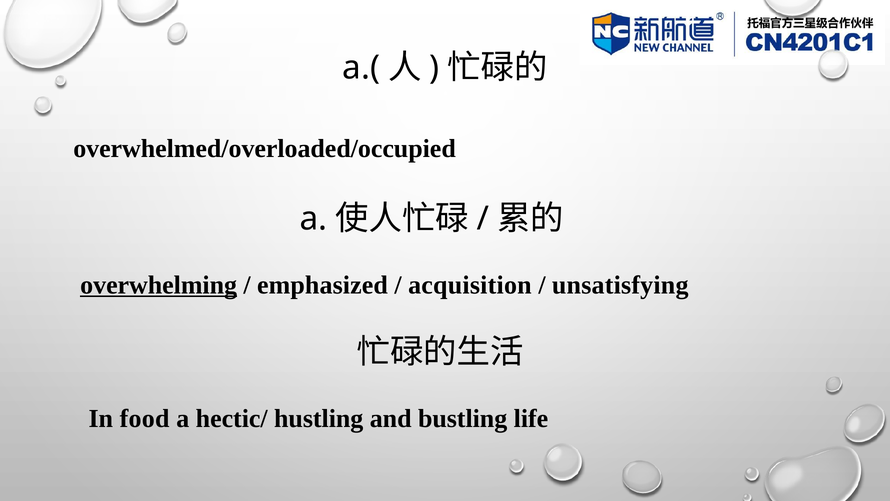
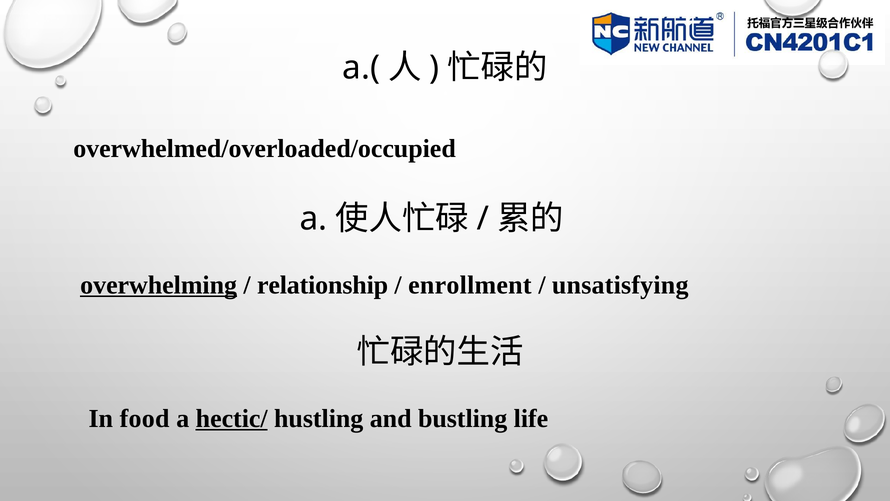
emphasized: emphasized -> relationship
acquisition: acquisition -> enrollment
hectic/ underline: none -> present
